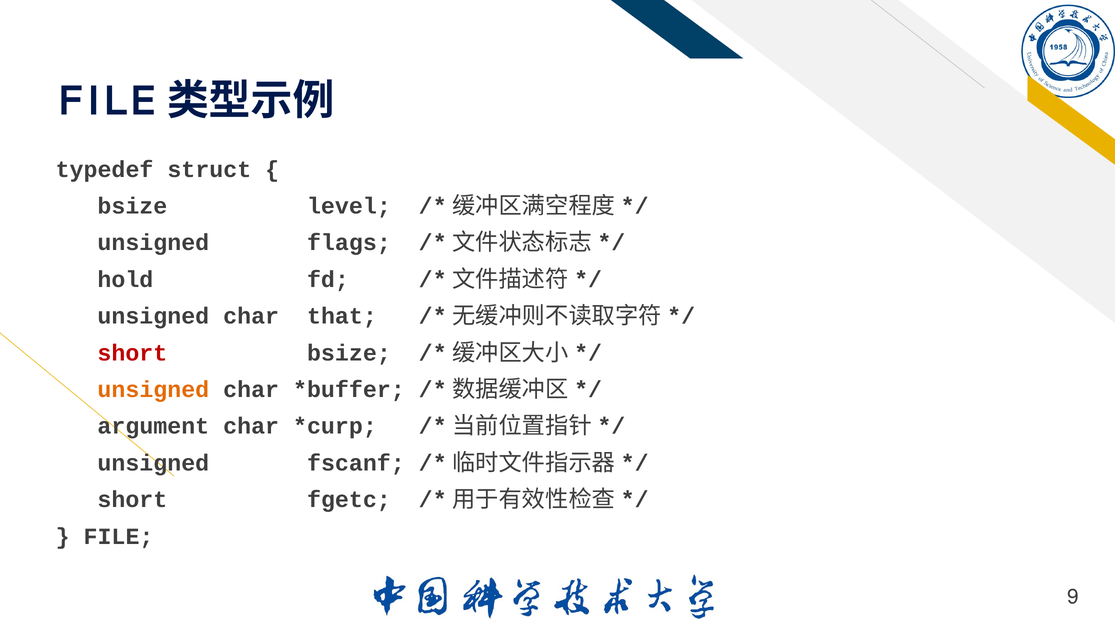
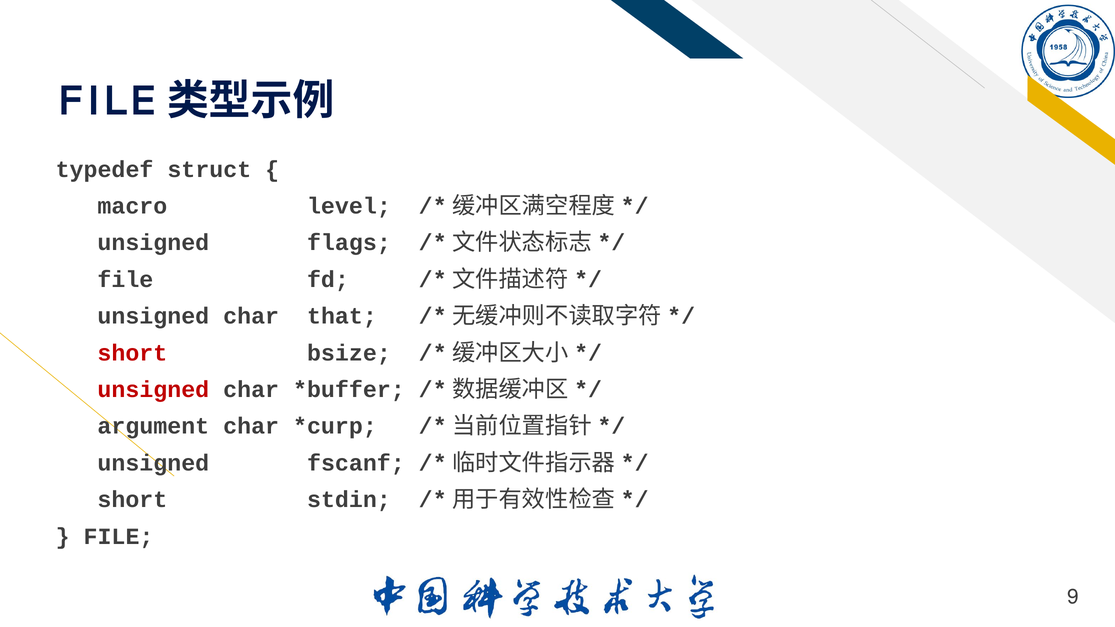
bsize at (132, 206): bsize -> macro
hold at (125, 280): hold -> file
unsigned at (153, 390) colour: orange -> red
fgetc: fgetc -> stdin
